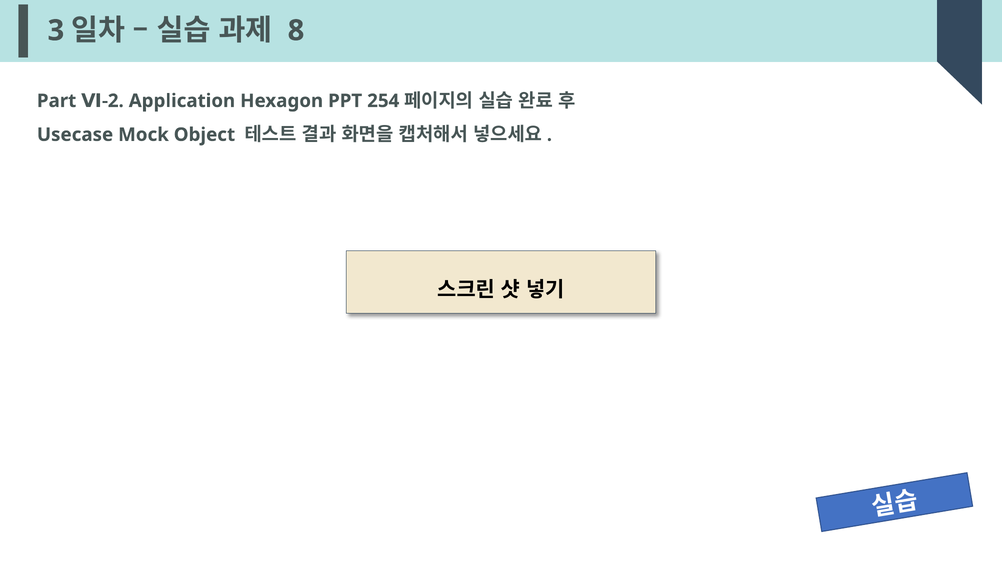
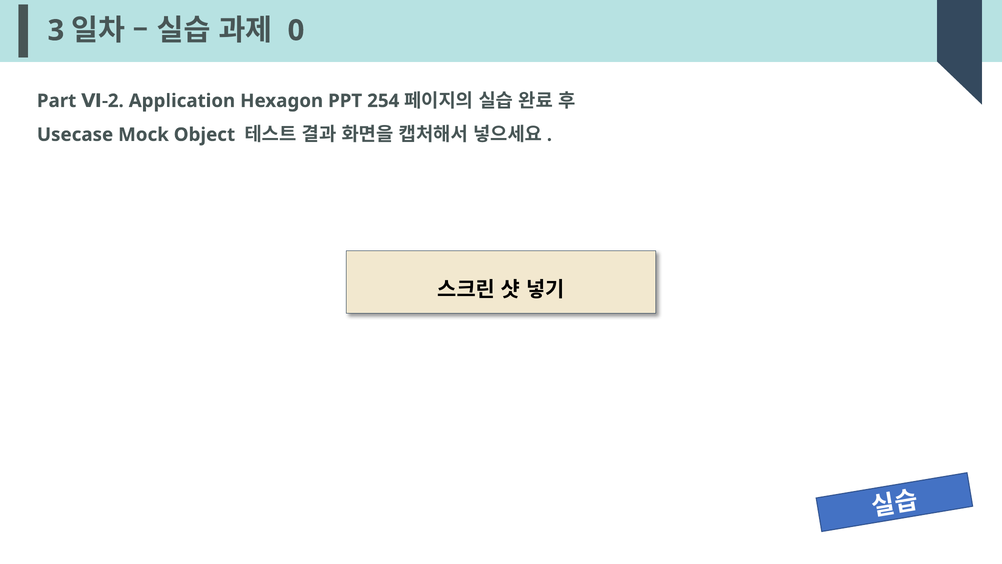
8: 8 -> 0
